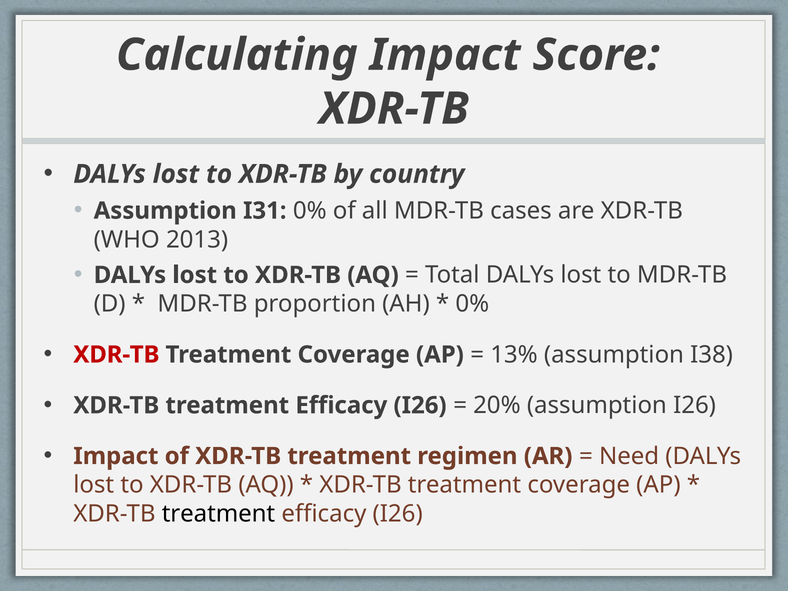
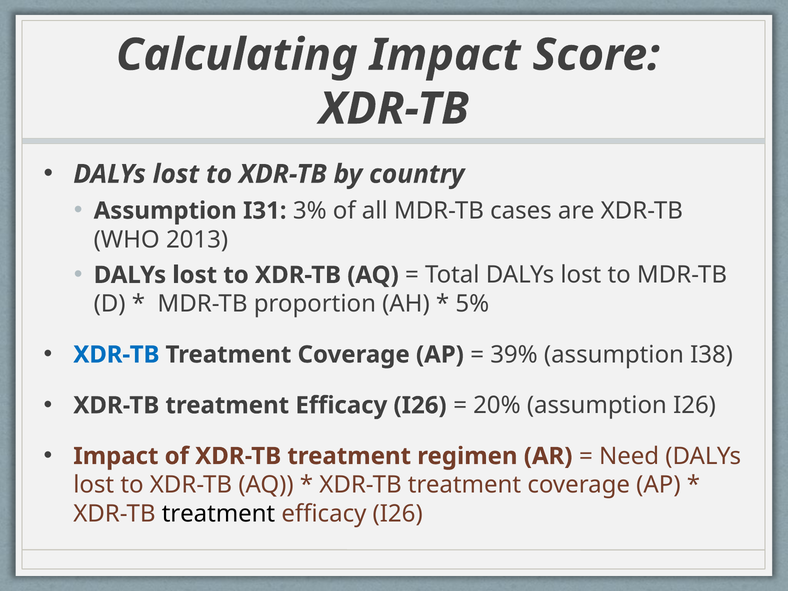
I31 0%: 0% -> 3%
0% at (472, 304): 0% -> 5%
XDR-TB at (116, 355) colour: red -> blue
13%: 13% -> 39%
